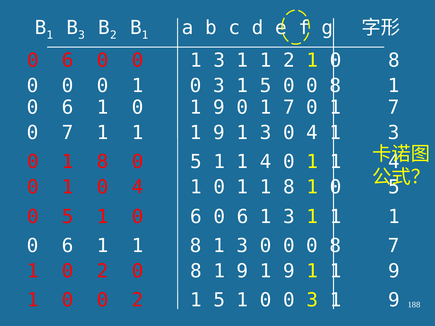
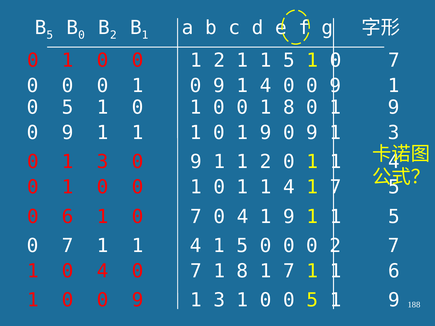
1 at (50, 35): 1 -> 5
B 3: 3 -> 0
6 at (68, 60): 6 -> 1
0 1 3: 3 -> 2
2 at (289, 60): 2 -> 5
8 at (394, 60): 8 -> 7
1 0 3: 3 -> 9
5 at (266, 86): 5 -> 4
8 at (335, 86): 8 -> 9
6 at (68, 108): 6 -> 5
9 at (219, 108): 9 -> 0
7 at (289, 108): 7 -> 8
7 at (394, 108): 7 -> 9
7 at (68, 133): 7 -> 9
1 1 1 9: 9 -> 0
3 at (266, 133): 3 -> 9
4 at (312, 133): 4 -> 9
0 1 8: 8 -> 3
5 at (196, 162): 5 -> 9
4 at (266, 162): 4 -> 2
4 at (138, 187): 4 -> 0
8 at (289, 187): 8 -> 4
0 at (336, 187): 0 -> 7
5 at (68, 217): 5 -> 6
6 at (196, 217): 6 -> 7
6 at (243, 217): 6 -> 4
3 at (289, 217): 3 -> 9
1 at (394, 217): 1 -> 5
6 at (68, 246): 6 -> 7
8 at (196, 246): 8 -> 4
3 at (242, 246): 3 -> 5
0 0 0 8: 8 -> 2
1 0 2: 2 -> 4
8 at (196, 271): 8 -> 7
9 at (242, 271): 9 -> 8
9 at (289, 271): 9 -> 7
9 at (394, 271): 9 -> 6
1 0 0 2: 2 -> 9
5 at (219, 300): 5 -> 3
0 0 3: 3 -> 5
